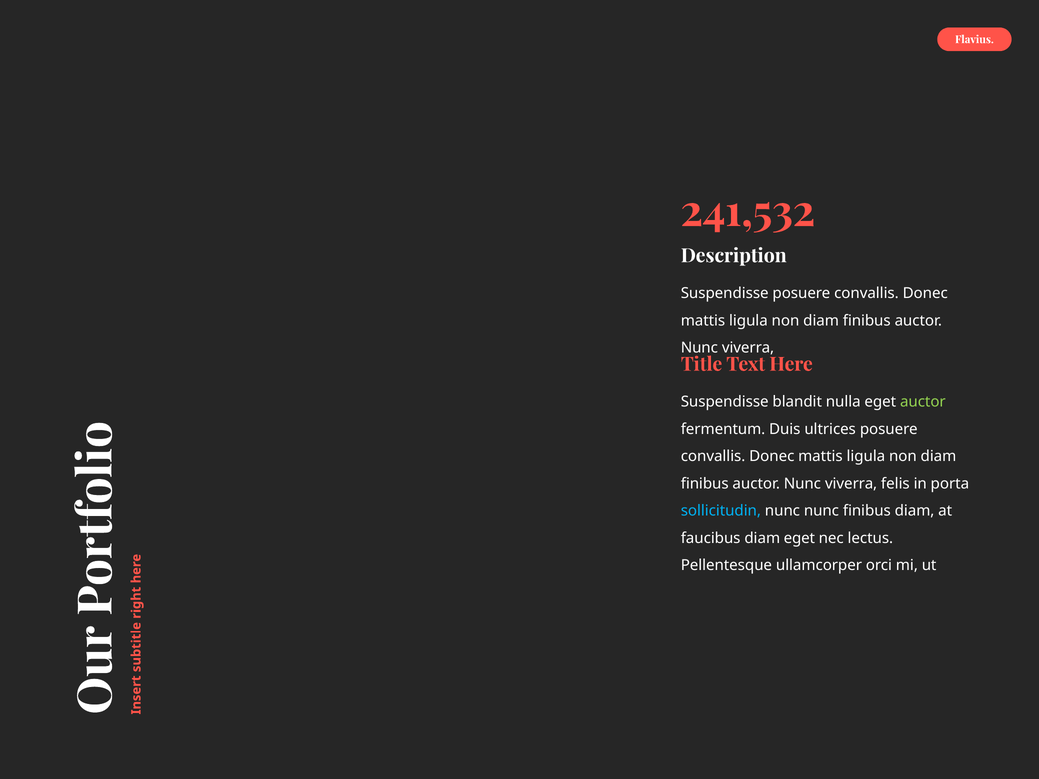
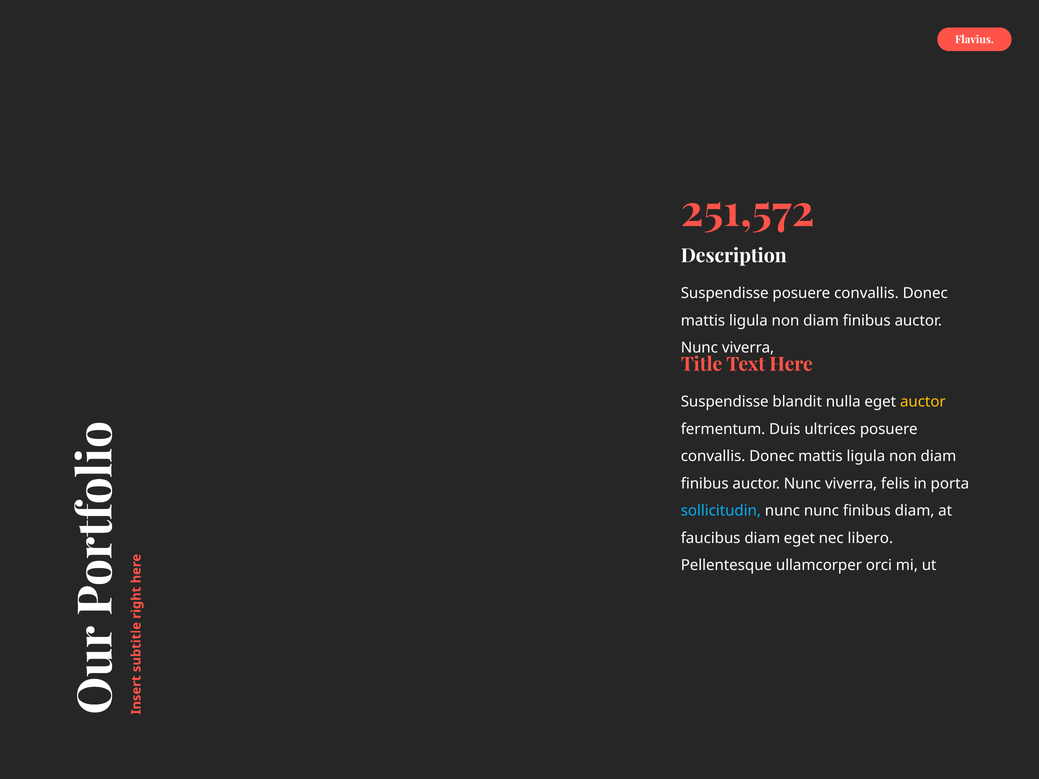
241,532: 241,532 -> 251,572
auctor at (923, 402) colour: light green -> yellow
lectus: lectus -> libero
